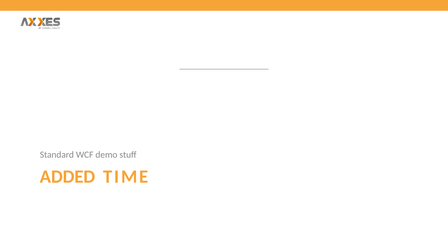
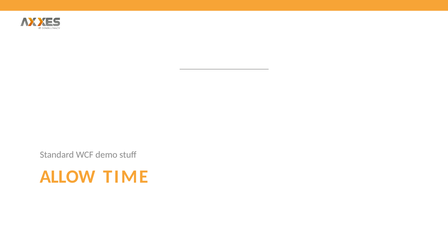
ADDED: ADDED -> ALLOW
